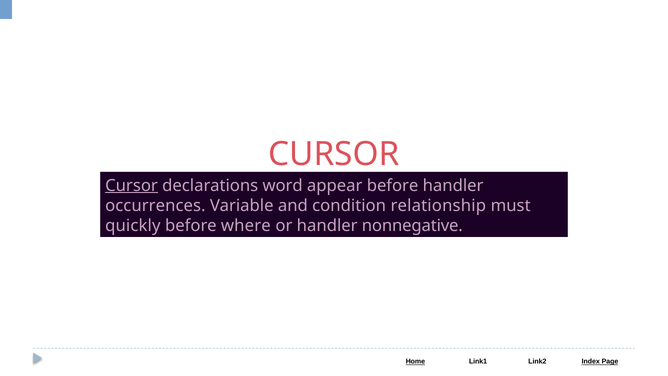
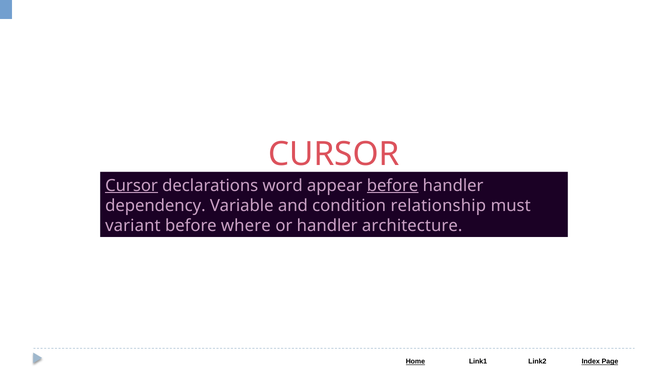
before at (393, 185) underline: none -> present
occurrences: occurrences -> dependency
quickly: quickly -> variant
nonnegative: nonnegative -> architecture
